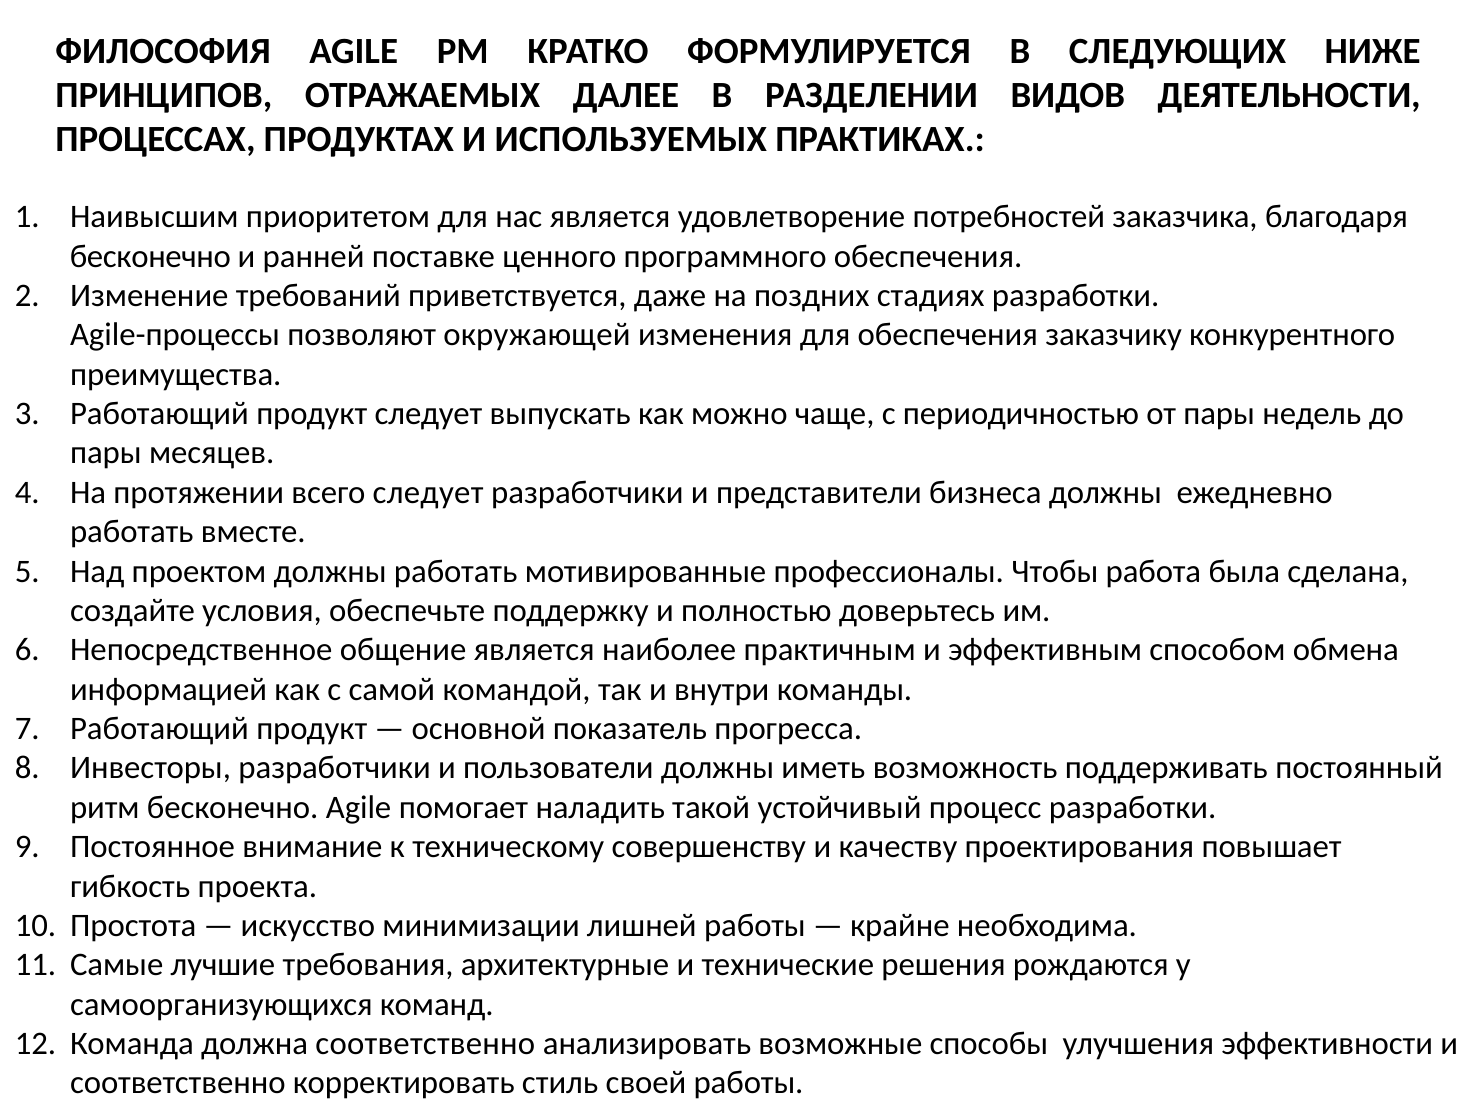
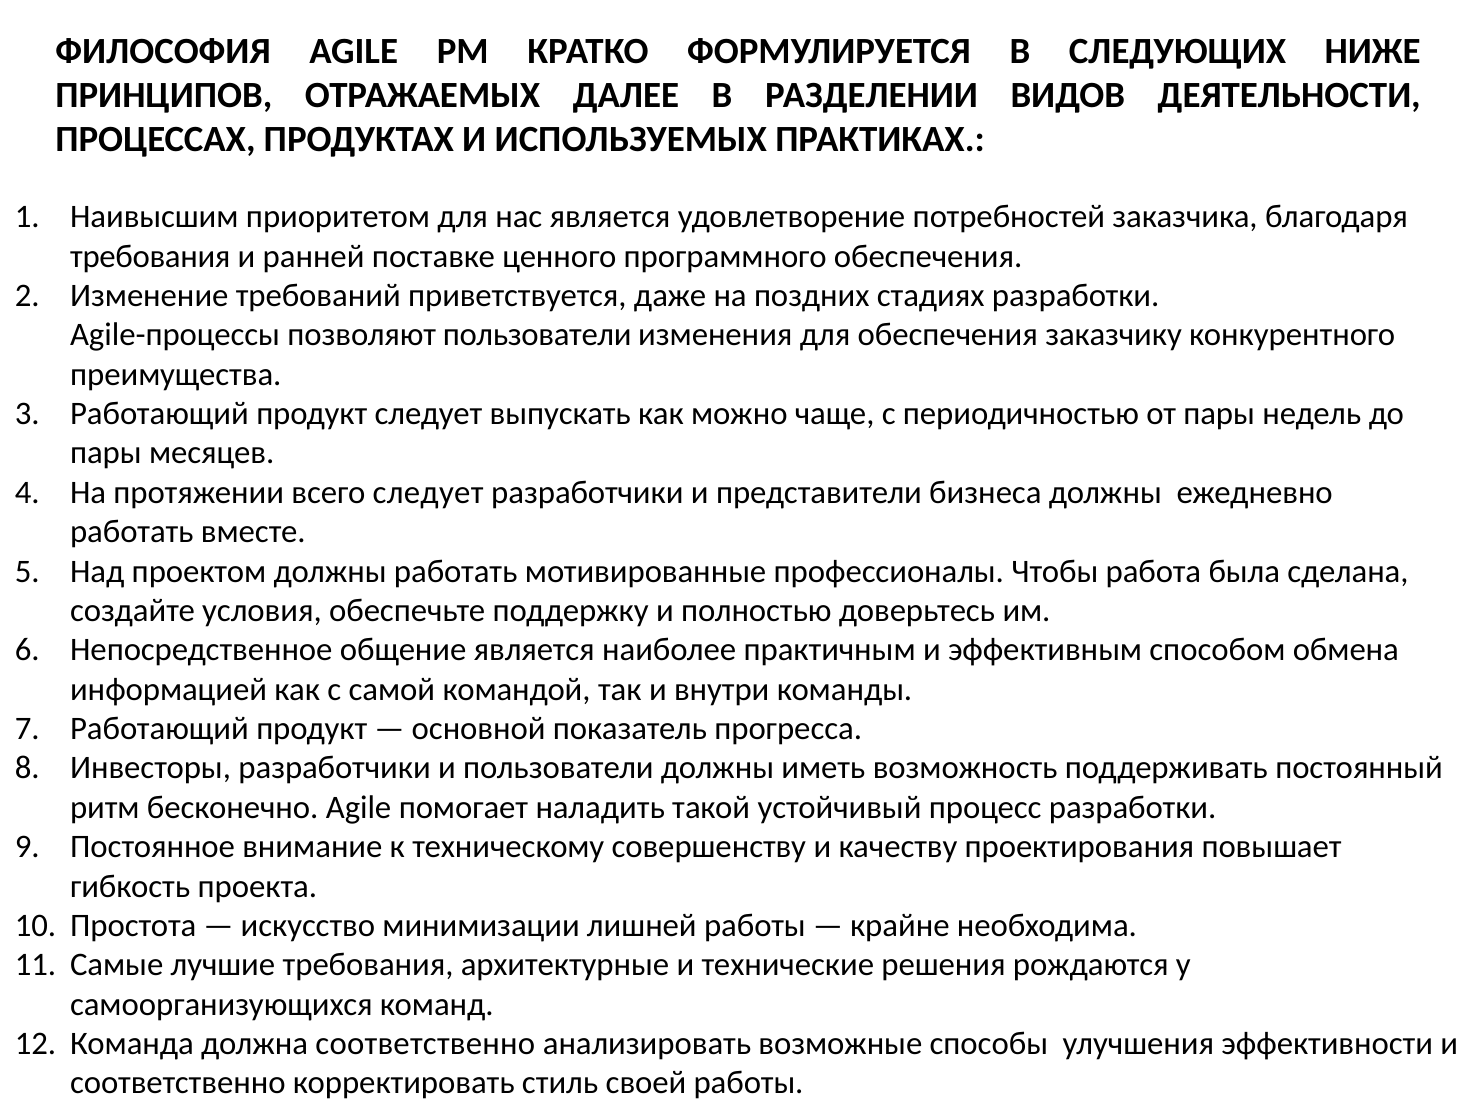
бесконечно at (150, 256): бесконечно -> требования
позволяют окружающей: окружающей -> пользователи
